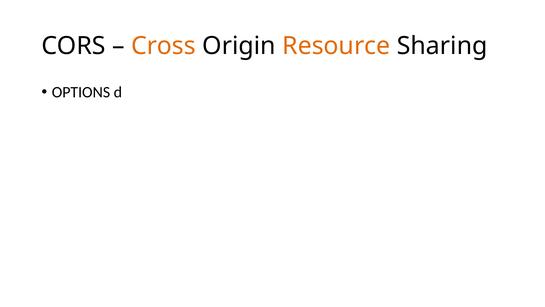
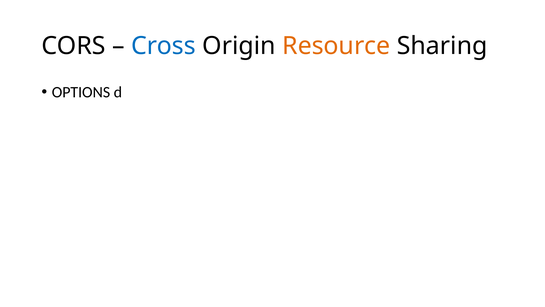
Cross colour: orange -> blue
